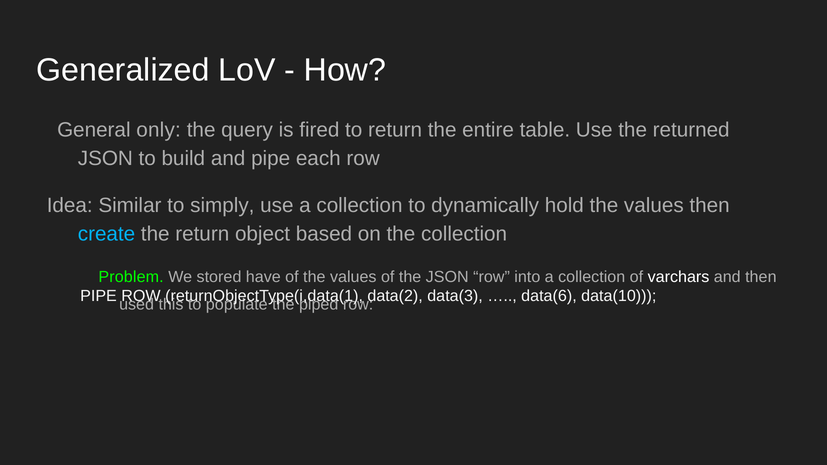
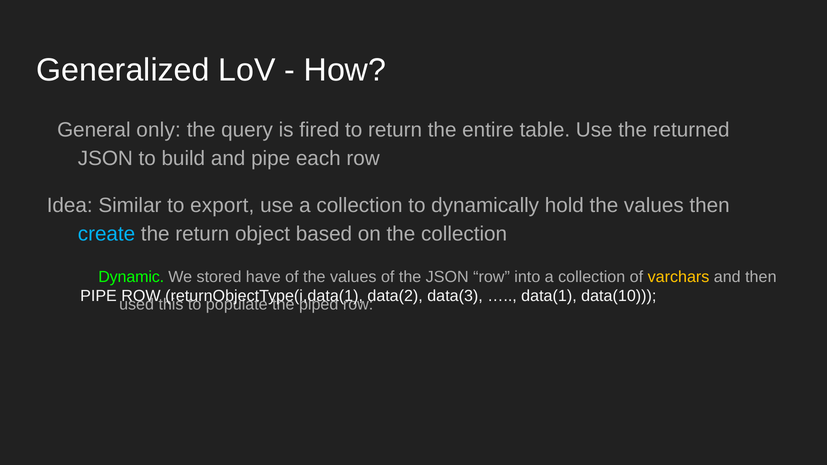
simply: simply -> export
Problem: Problem -> Dynamic
varchars colour: white -> yellow
data(6: data(6 -> data(1
